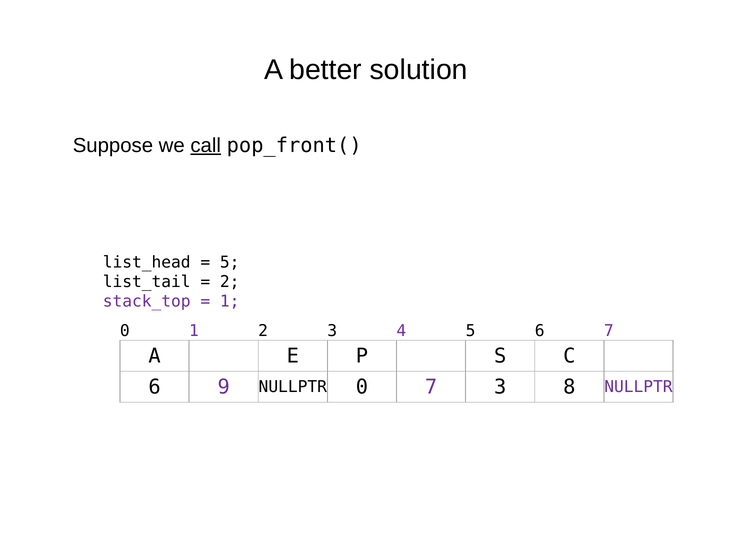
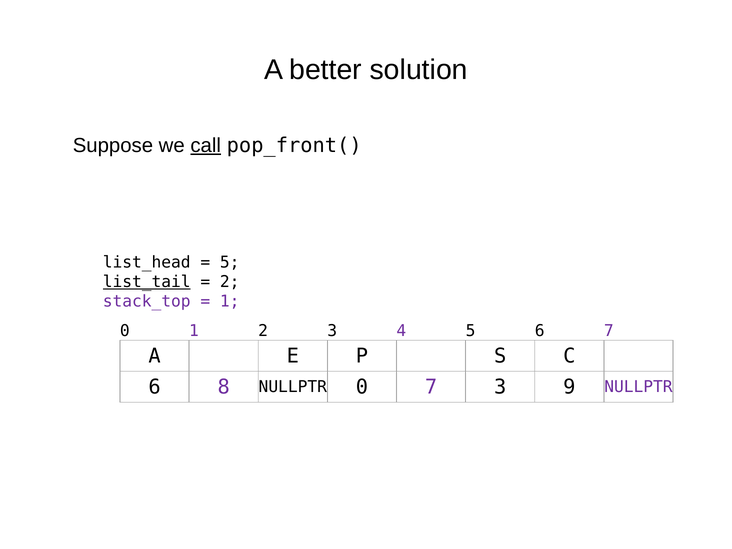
list_tail underline: none -> present
9: 9 -> 8
8: 8 -> 9
